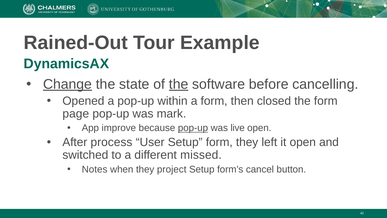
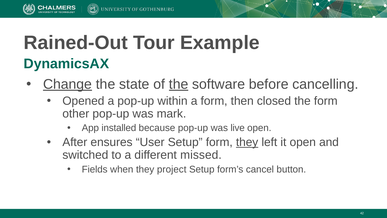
page: page -> other
improve: improve -> installed
pop-up at (193, 128) underline: present -> none
process: process -> ensures
they at (247, 142) underline: none -> present
Notes: Notes -> Fields
